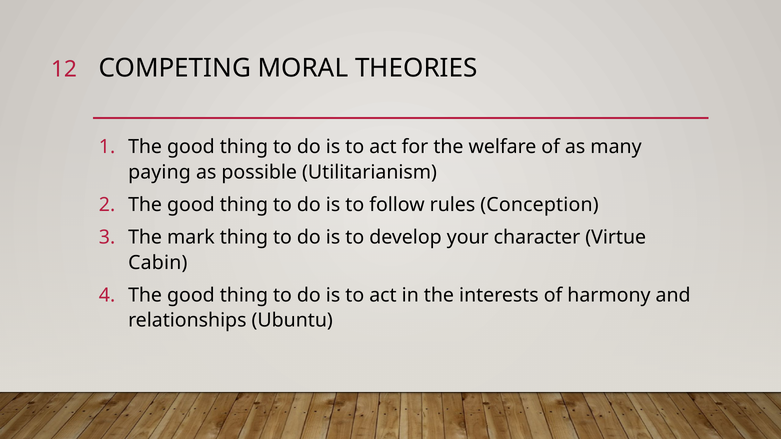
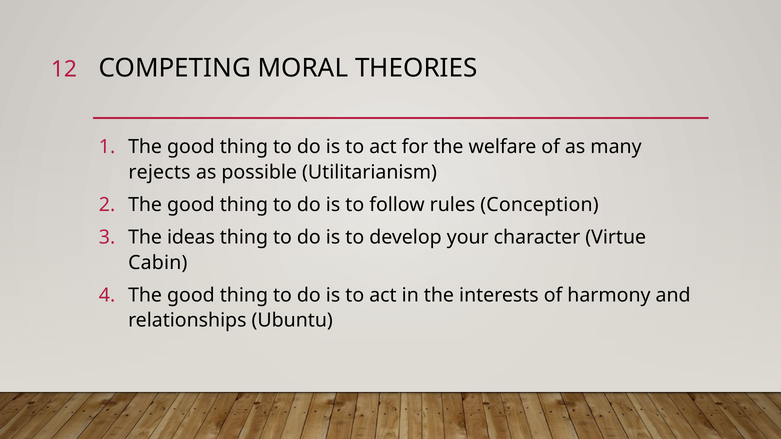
paying: paying -> rejects
mark: mark -> ideas
